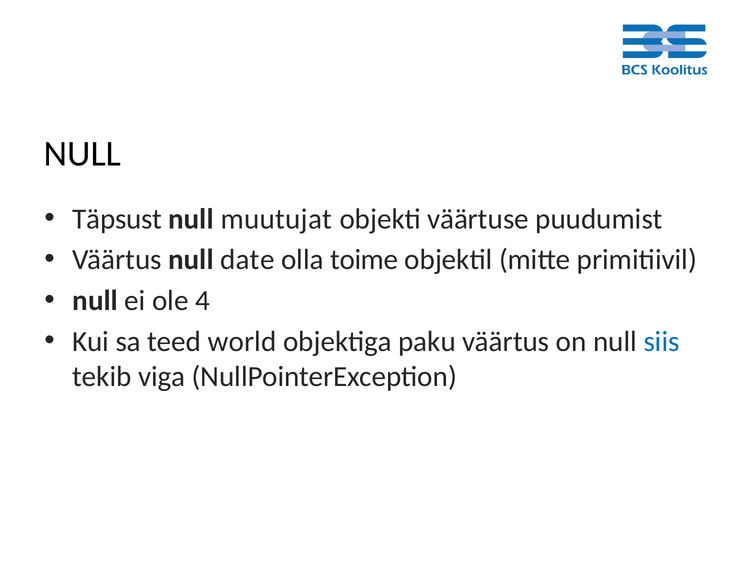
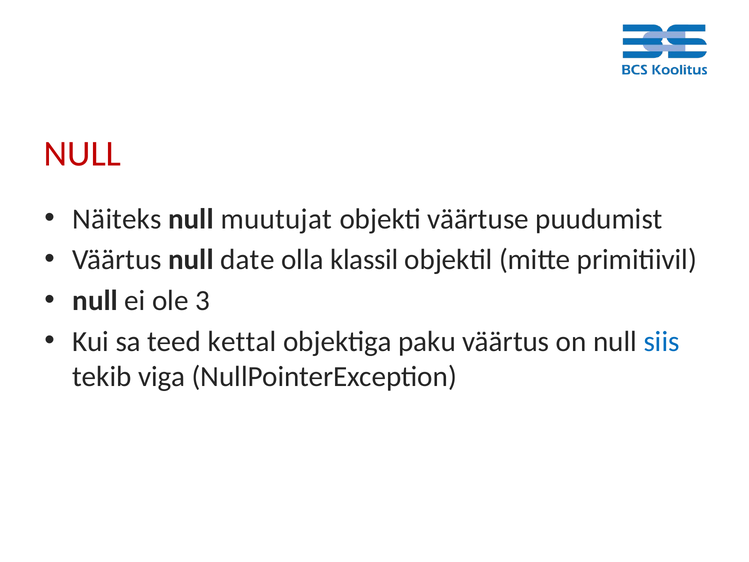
NULL at (82, 154) colour: black -> red
Täpsust: Täpsust -> Näiteks
toime: toime -> klassil
4: 4 -> 3
world: world -> kettal
